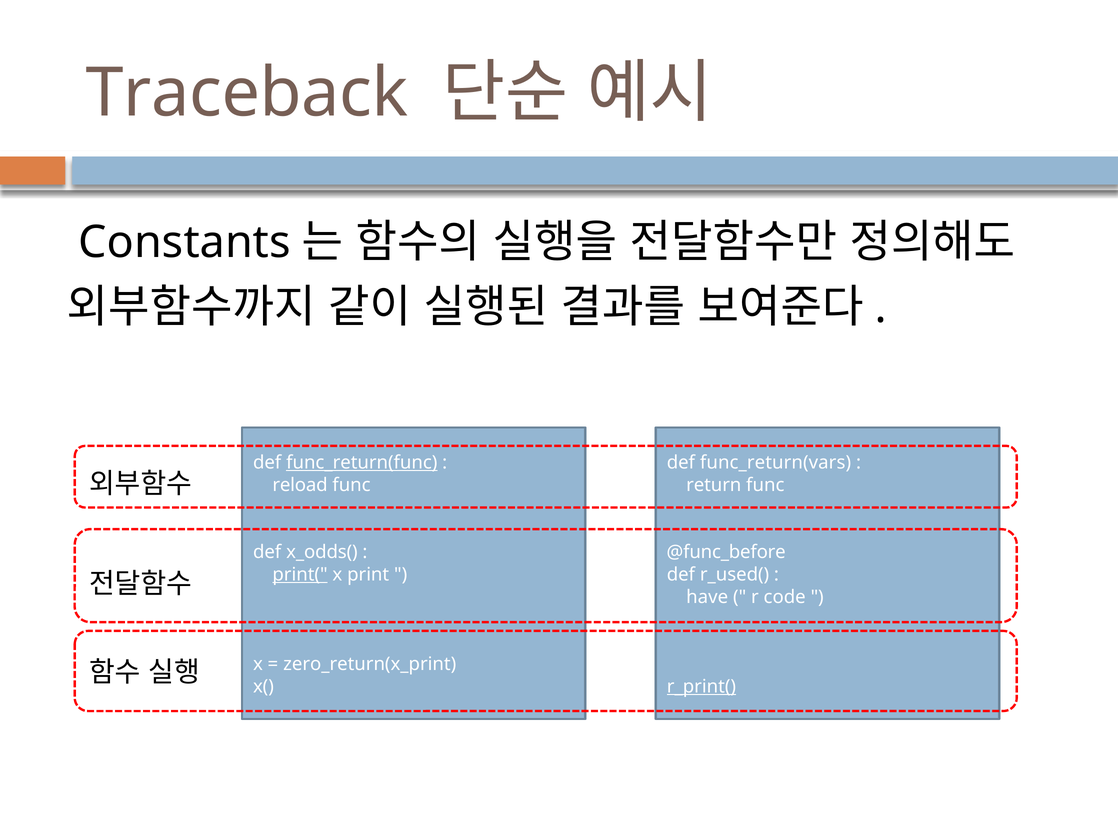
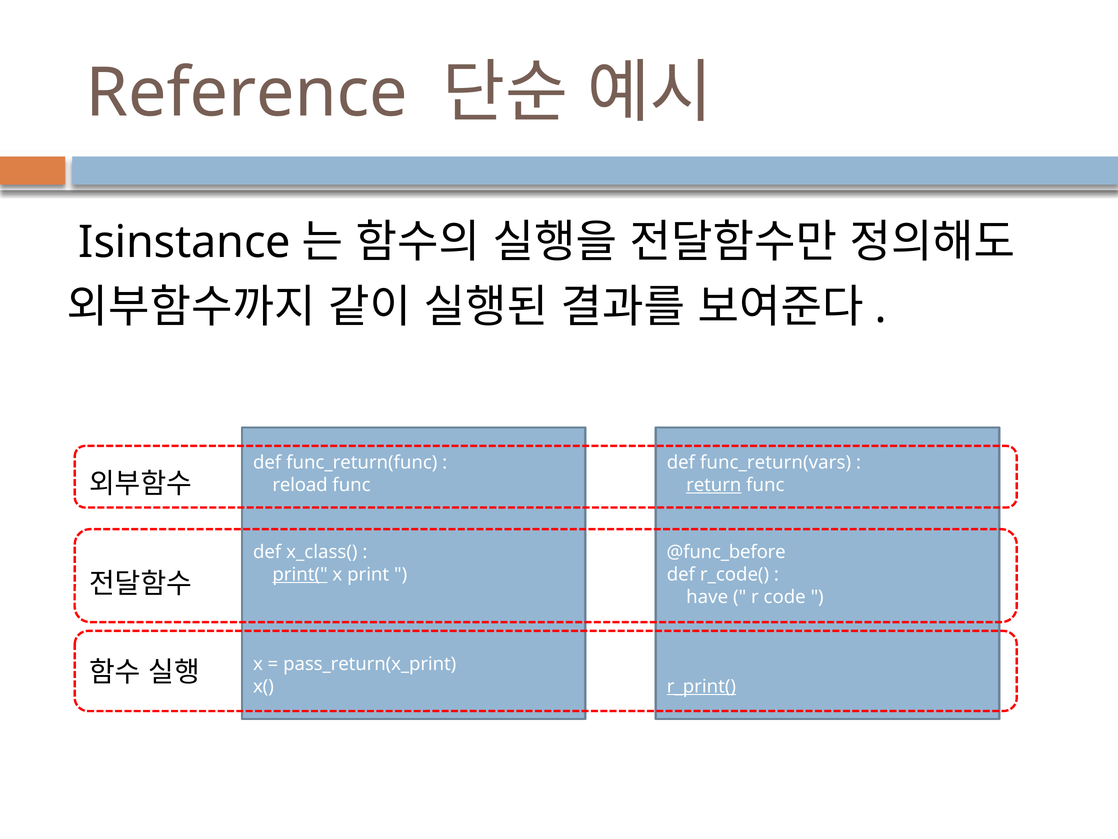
Traceback: Traceback -> Reference
Constants: Constants -> Isinstance
func_return(func underline: present -> none
return underline: none -> present
x_odds(: x_odds( -> x_class(
r_used(: r_used( -> r_code(
zero_return(x_print: zero_return(x_print -> pass_return(x_print
